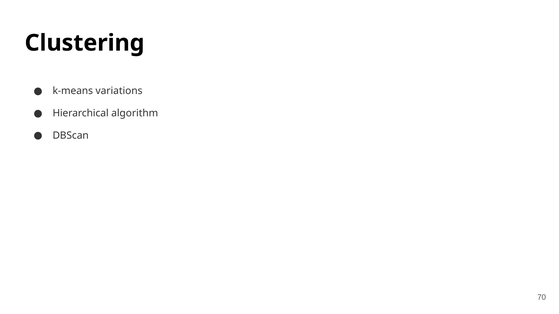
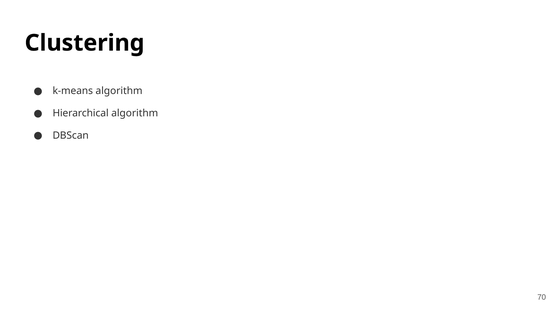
k-means variations: variations -> algorithm
